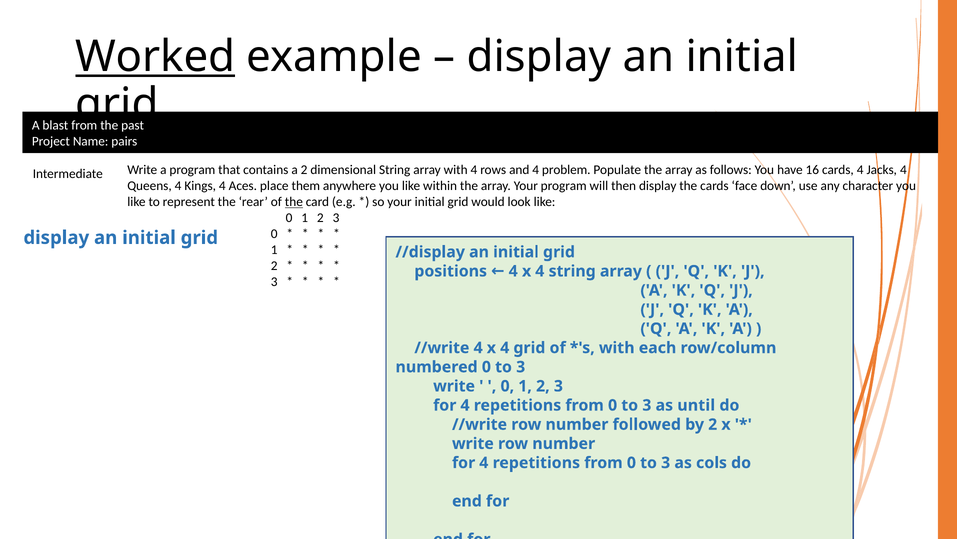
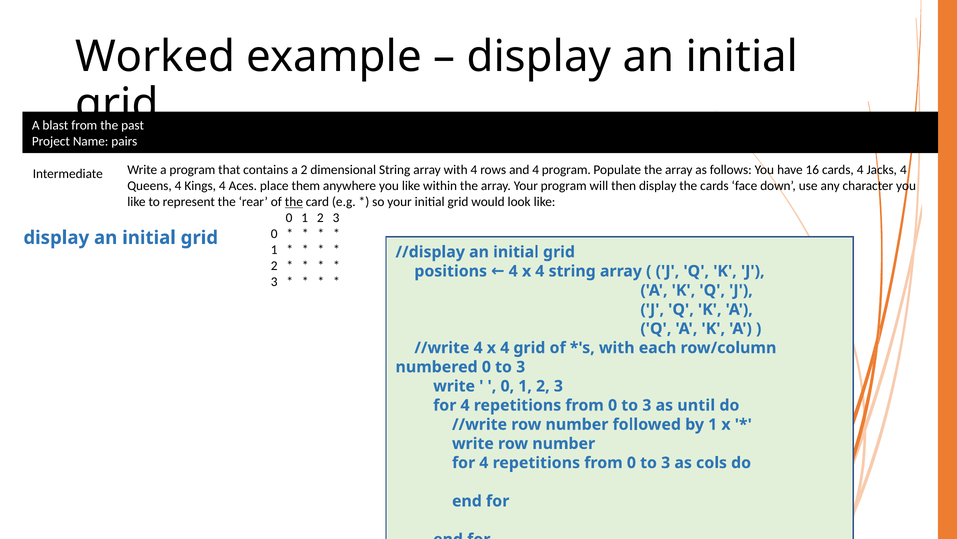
Worked underline: present -> none
4 problem: problem -> program
by 2: 2 -> 1
